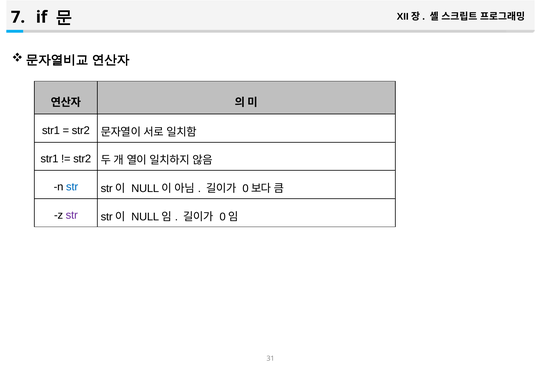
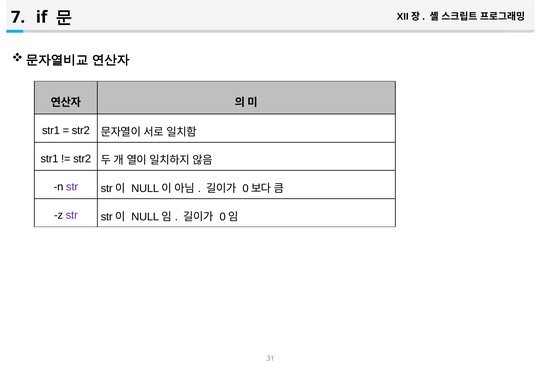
str at (72, 187) colour: blue -> purple
